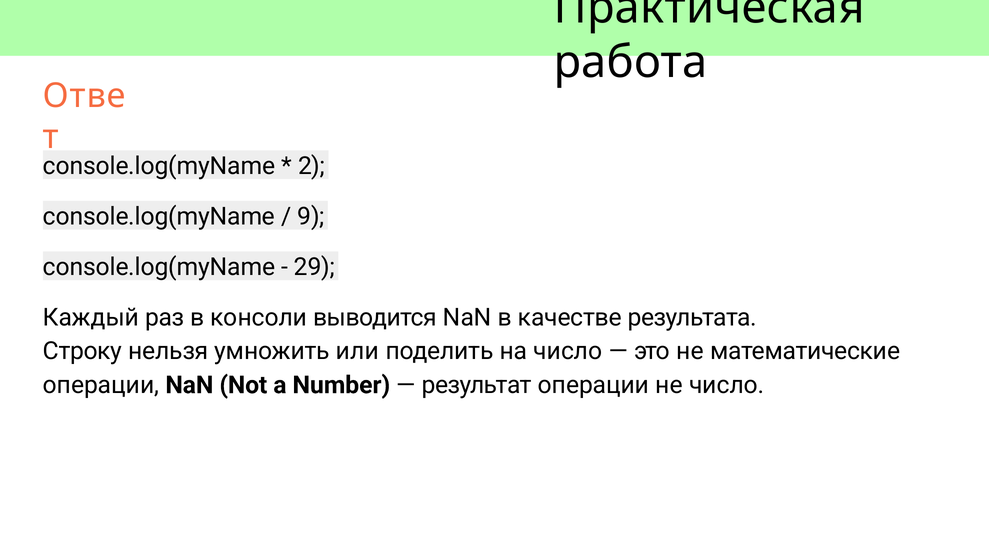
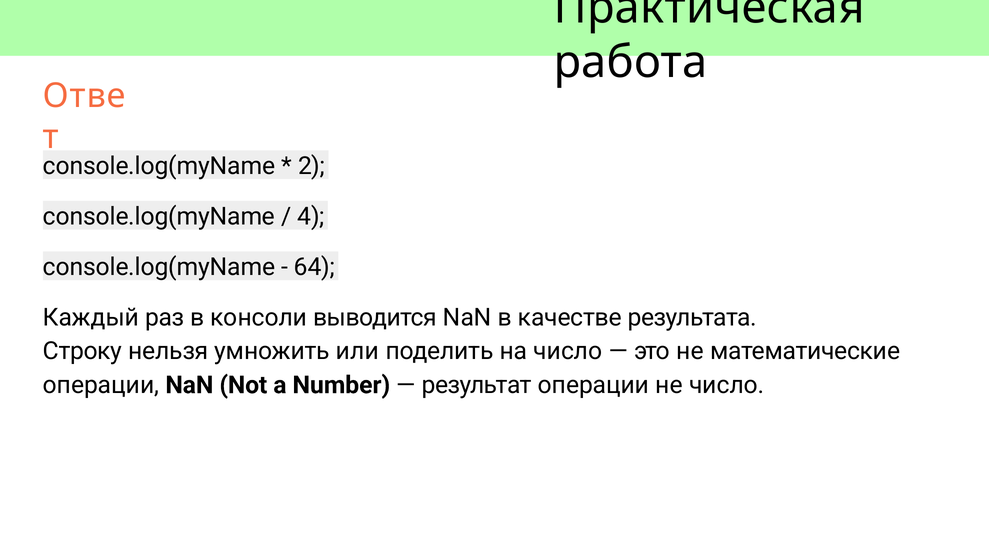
9: 9 -> 4
29: 29 -> 64
